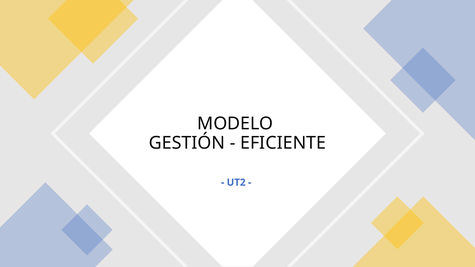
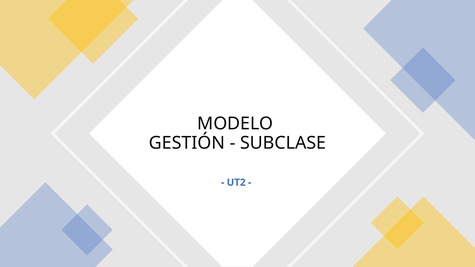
EFICIENTE: EFICIENTE -> SUBCLASE
